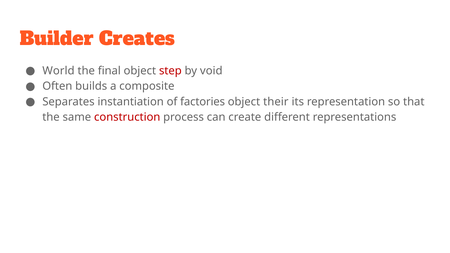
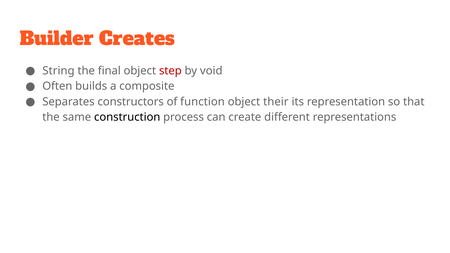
World: World -> String
instantiation: instantiation -> constructors
factories: factories -> function
construction colour: red -> black
